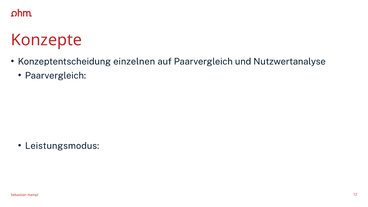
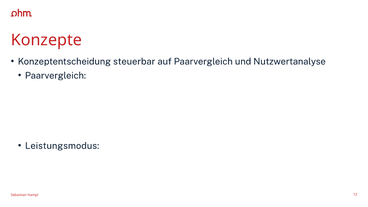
einzelnen: einzelnen -> steuerbar
